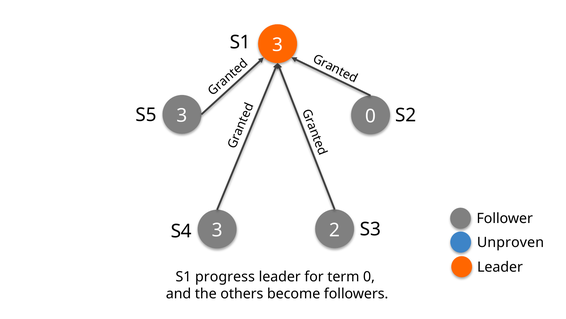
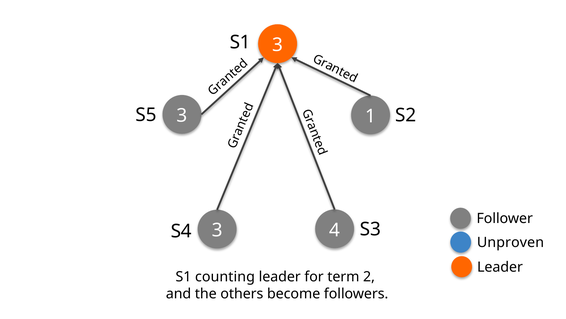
3 0: 0 -> 1
2: 2 -> 4
progress: progress -> counting
term 0: 0 -> 2
